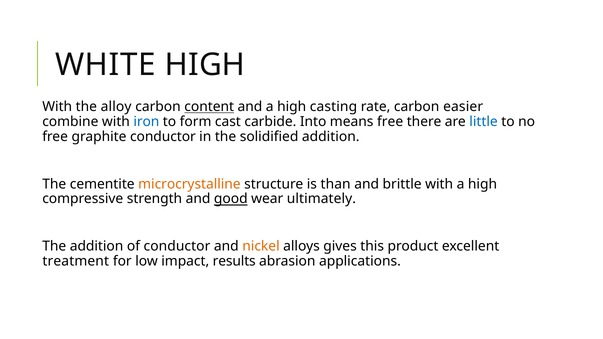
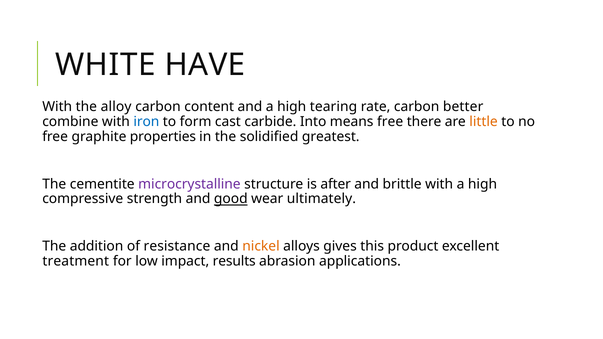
WHITE HIGH: HIGH -> HAVE
content underline: present -> none
casting: casting -> tearing
easier: easier -> better
little colour: blue -> orange
graphite conductor: conductor -> properties
solidified addition: addition -> greatest
microcrystalline colour: orange -> purple
than: than -> after
of conductor: conductor -> resistance
